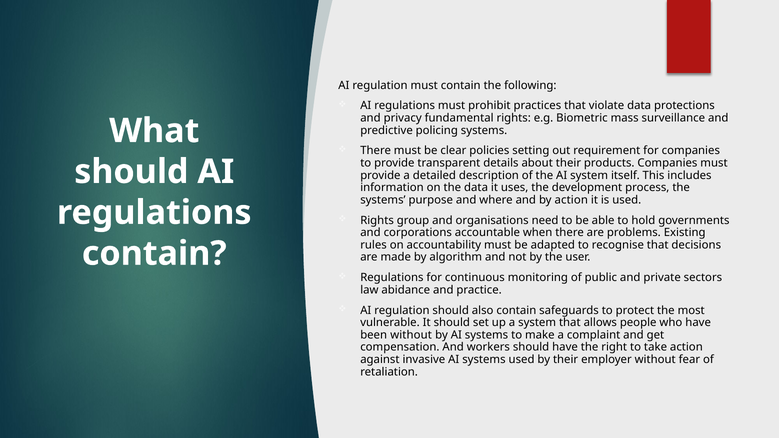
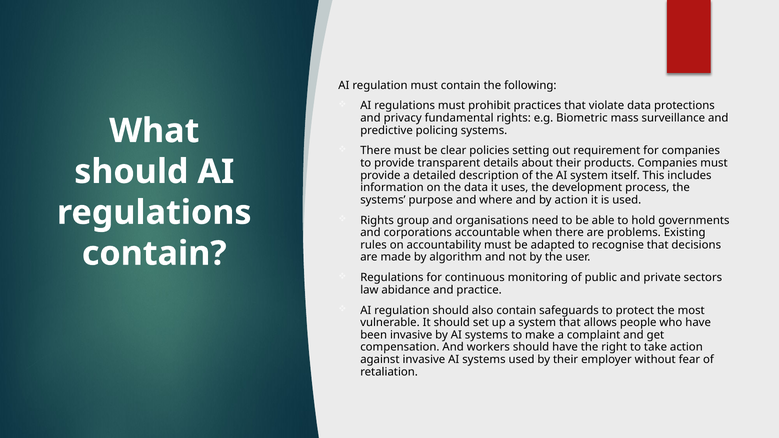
been without: without -> invasive
